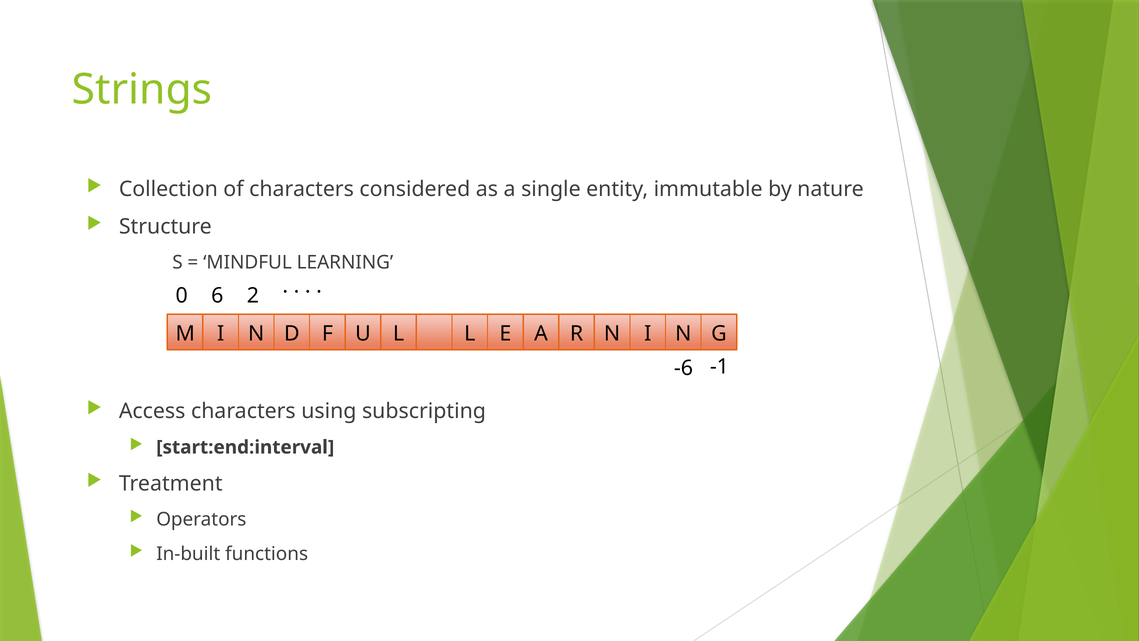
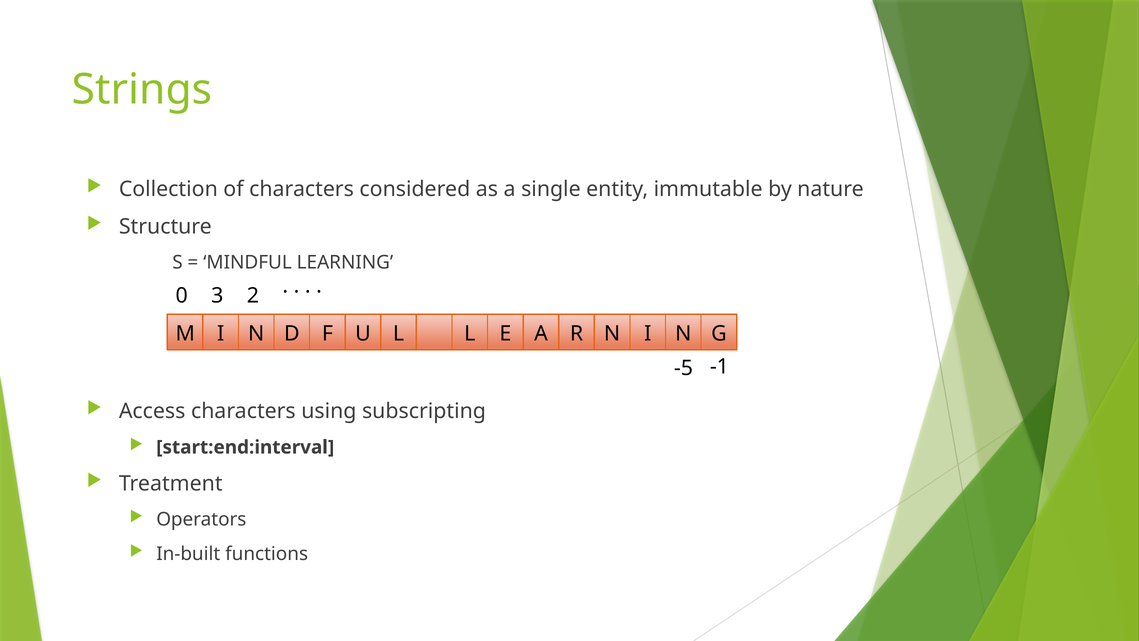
6: 6 -> 3
-6: -6 -> -5
